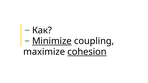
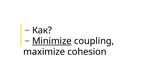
cohesion underline: present -> none
